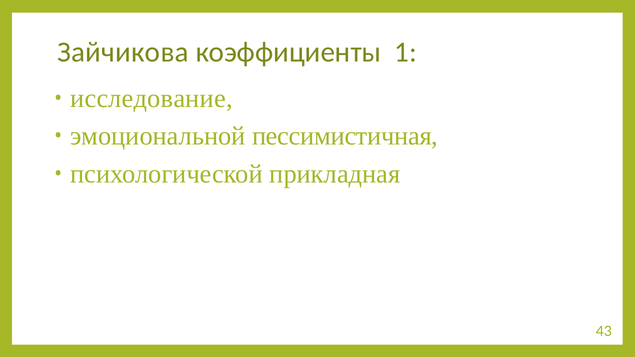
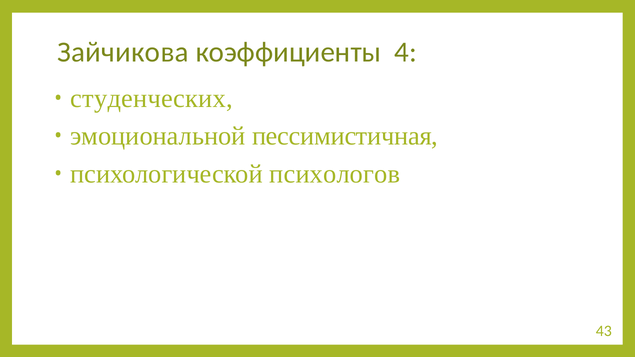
1: 1 -> 4
исследование: исследование -> студенческих
прикладная: прикладная -> психологов
